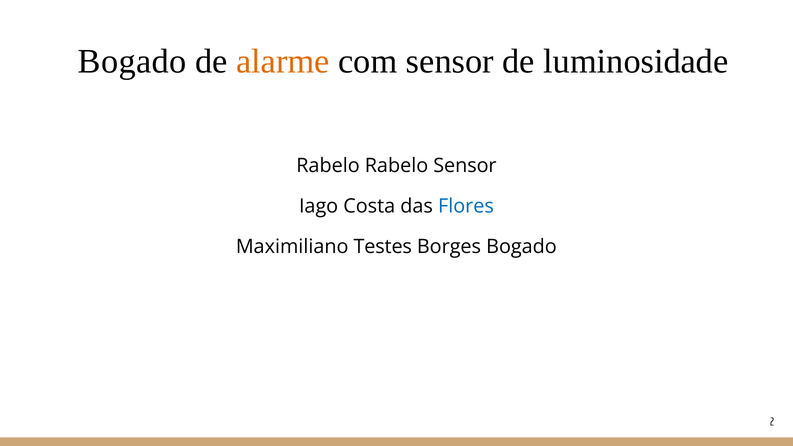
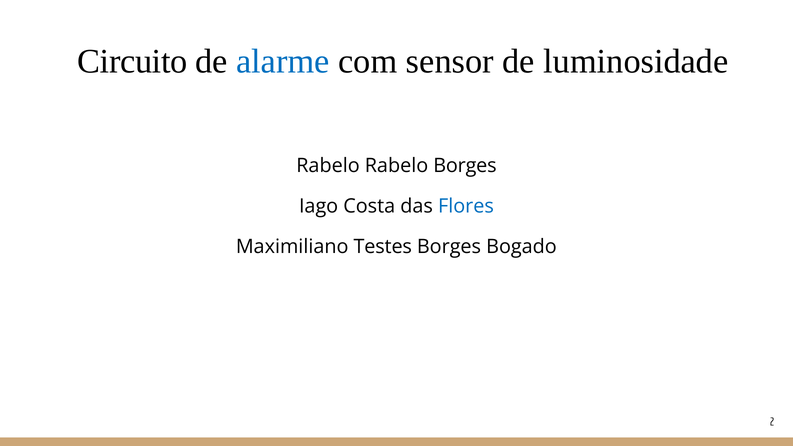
Bogado at (132, 61): Bogado -> Circuito
alarme colour: orange -> blue
Rabelo Sensor: Sensor -> Borges
